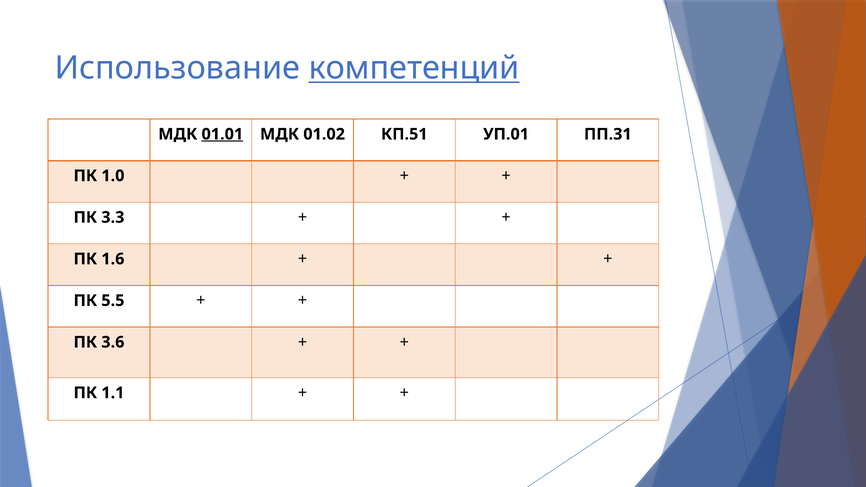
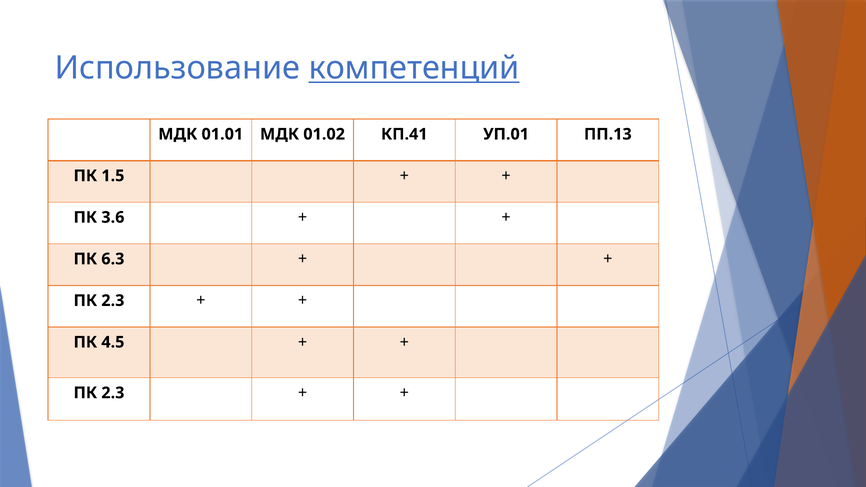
01.01 underline: present -> none
КП.51: КП.51 -> КП.41
ПП.31: ПП.31 -> ПП.13
1.0: 1.0 -> 1.5
3.3: 3.3 -> 3.6
1.6: 1.6 -> 6.3
5.5 at (113, 301): 5.5 -> 2.3
3.6: 3.6 -> 4.5
1.1 at (113, 393): 1.1 -> 2.3
